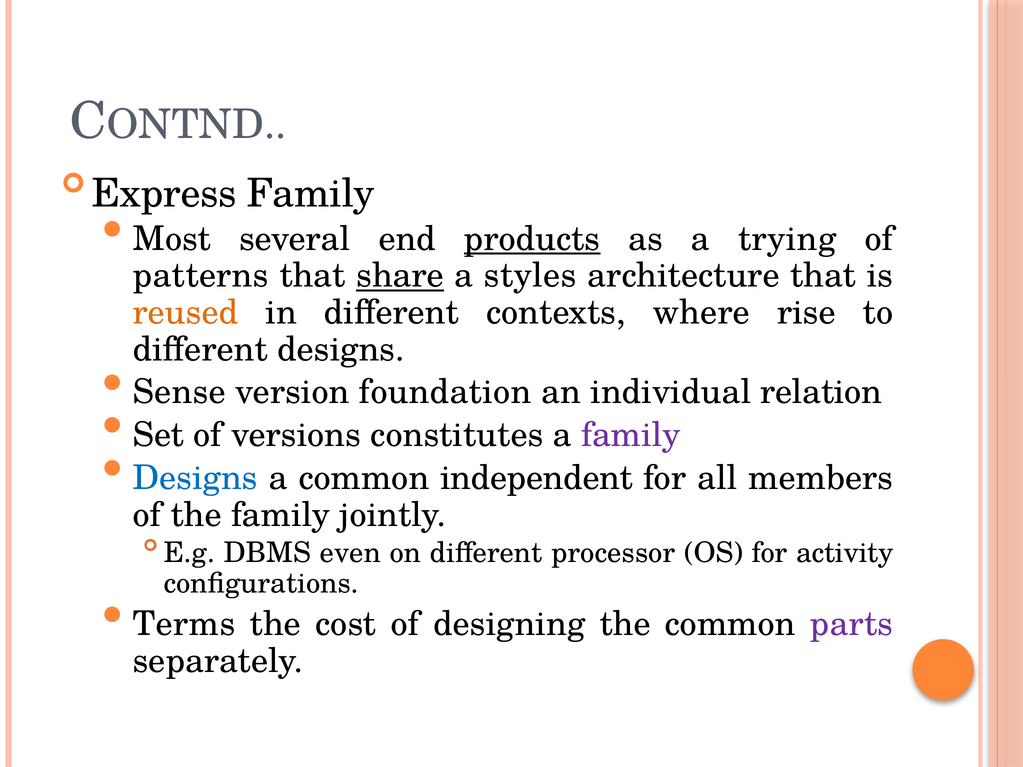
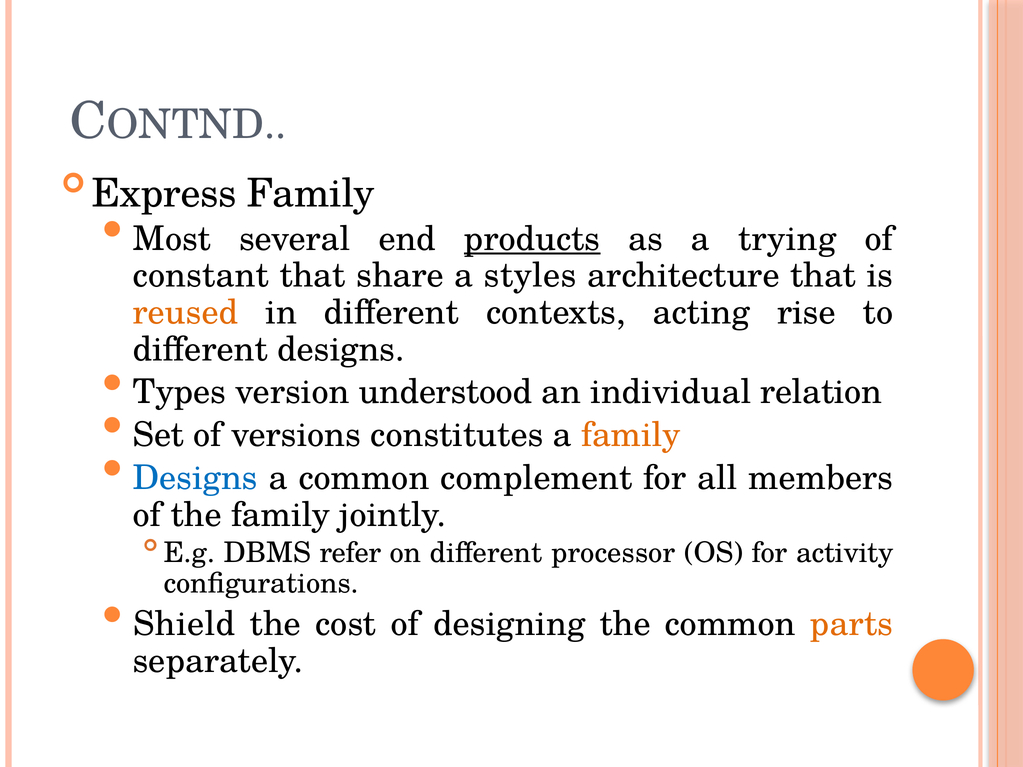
patterns: patterns -> constant
share underline: present -> none
where: where -> acting
Sense: Sense -> Types
foundation: foundation -> understood
family at (631, 435) colour: purple -> orange
independent: independent -> complement
even: even -> refer
Terms: Terms -> Shield
parts colour: purple -> orange
